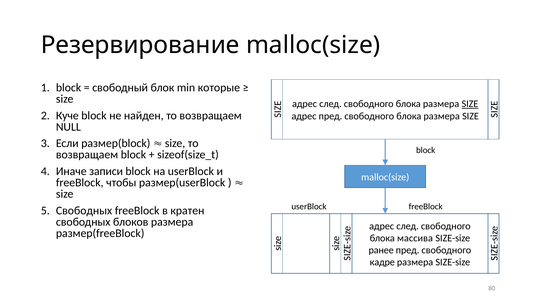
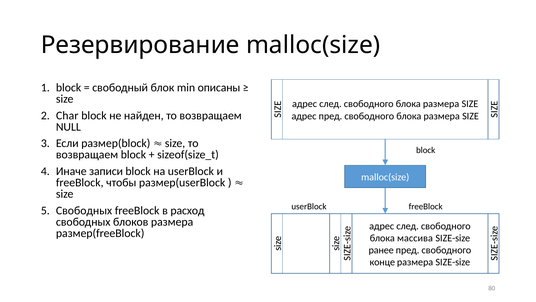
которые: которые -> описаны
SIZE at (470, 104) underline: present -> none
Куче: Куче -> Char
кратен: кратен -> расход
кадре: кадре -> конце
